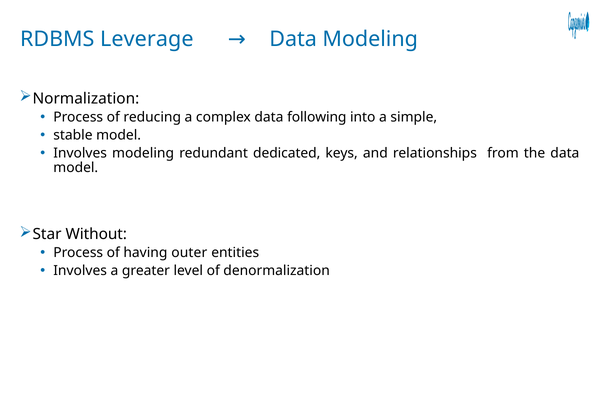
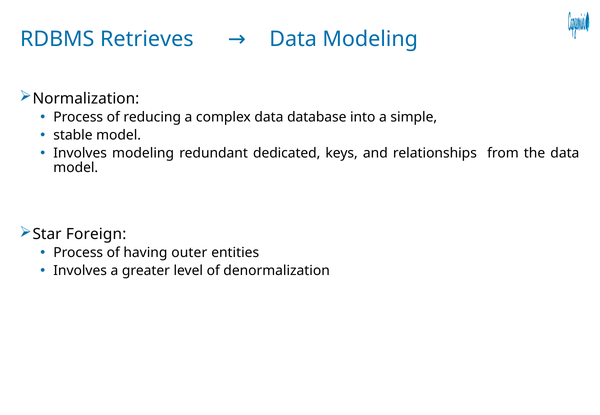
Leverage: Leverage -> Retrieves
following: following -> database
Without: Without -> Foreign
